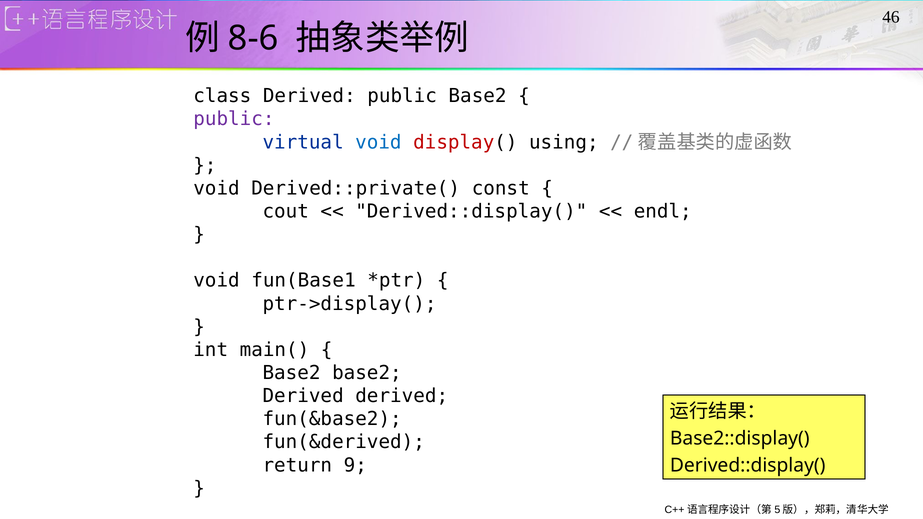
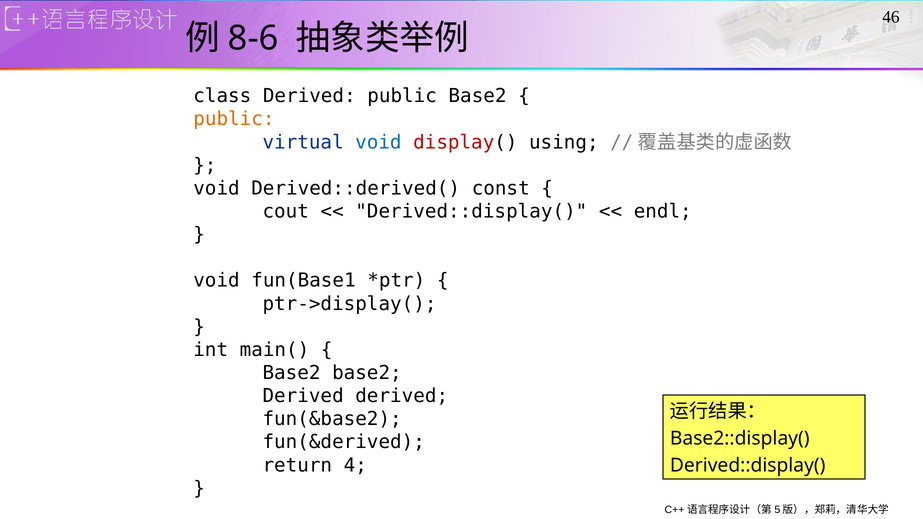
public at (234, 119) colour: purple -> orange
Derived::private(: Derived::private( -> Derived::derived(
9: 9 -> 4
